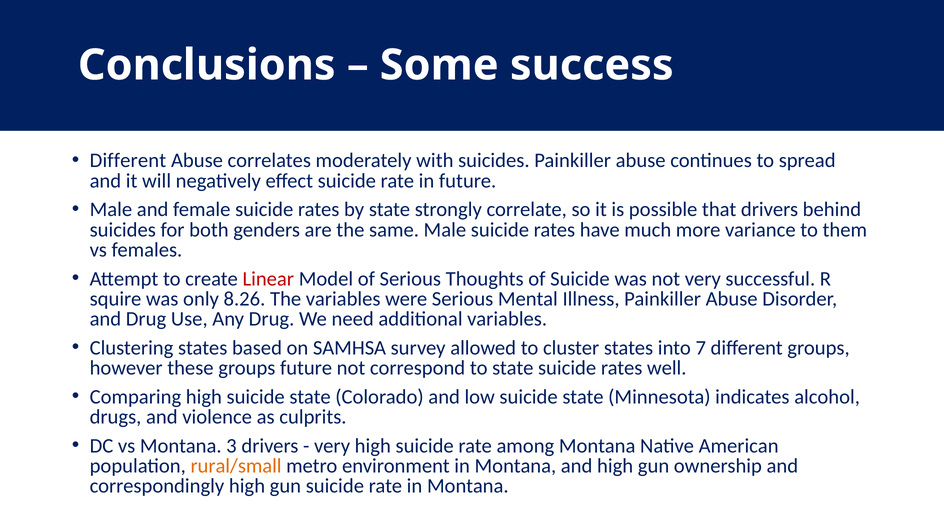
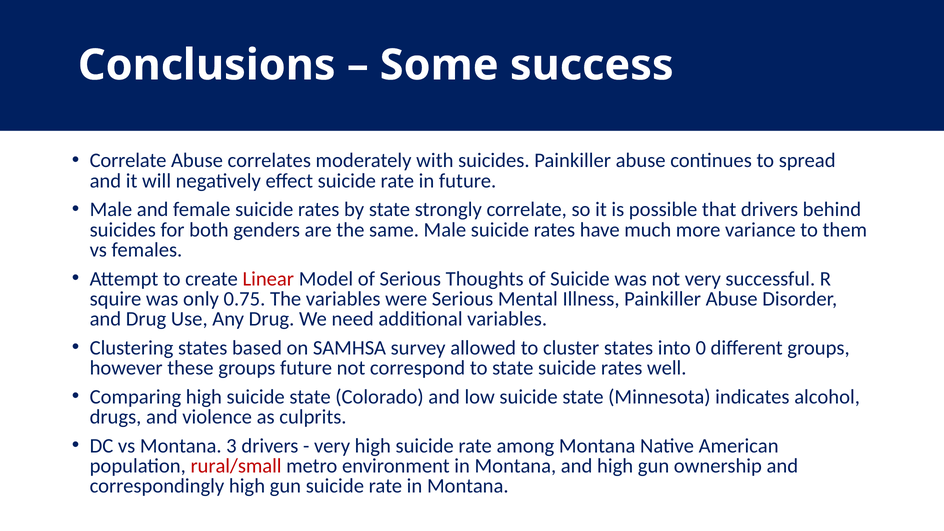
Different at (128, 161): Different -> Correlate
8.26: 8.26 -> 0.75
7: 7 -> 0
rural/small colour: orange -> red
